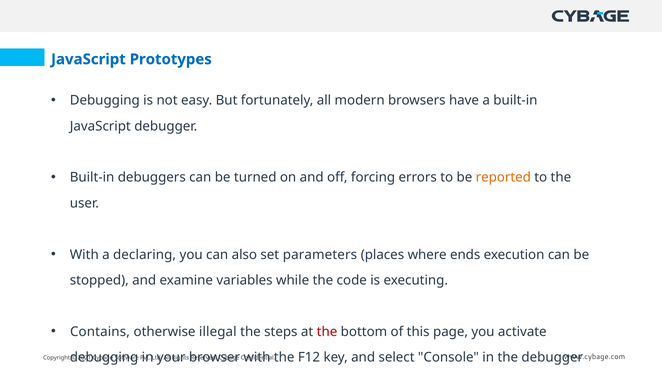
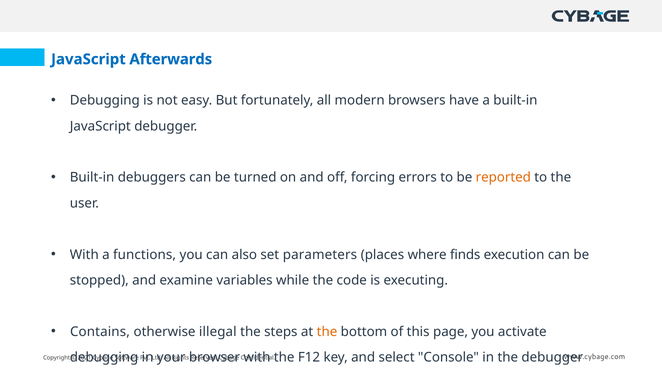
Prototypes: Prototypes -> Afterwards
declaring: declaring -> functions
ends: ends -> finds
the at (327, 331) colour: red -> orange
